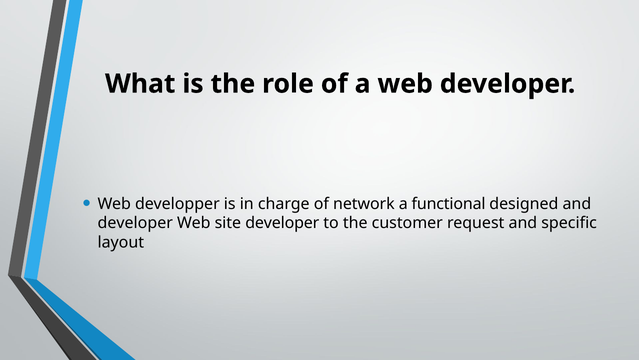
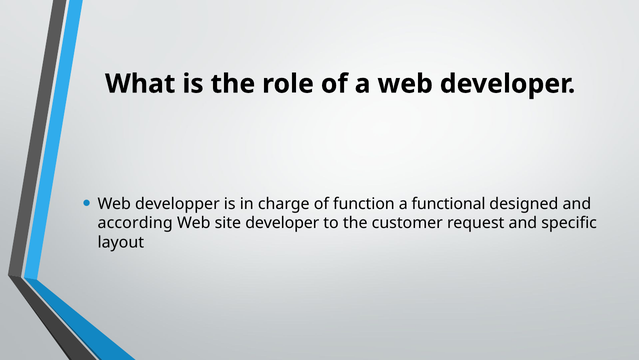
network: network -> function
developer at (135, 223): developer -> according
